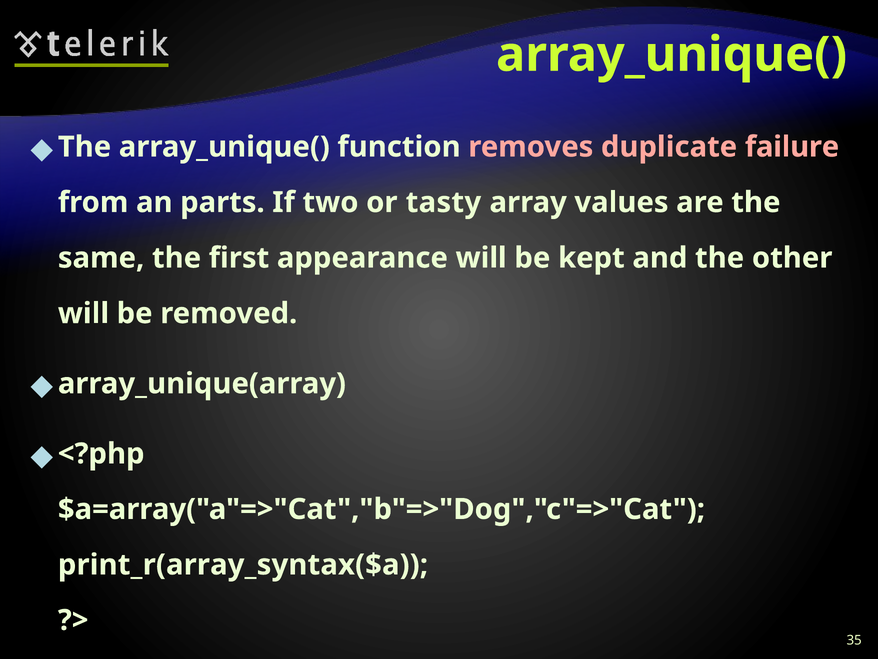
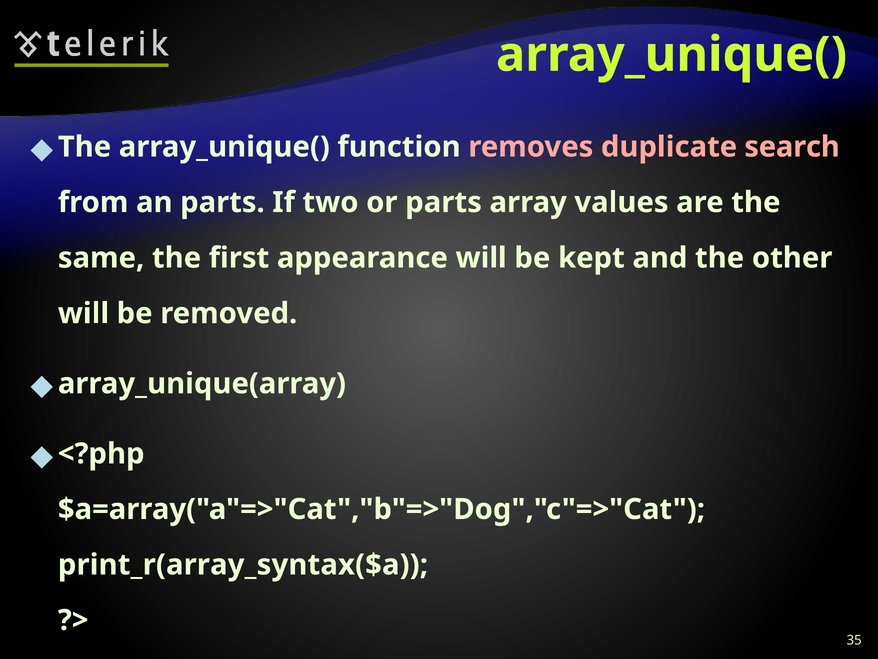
failure: failure -> search
or tasty: tasty -> parts
